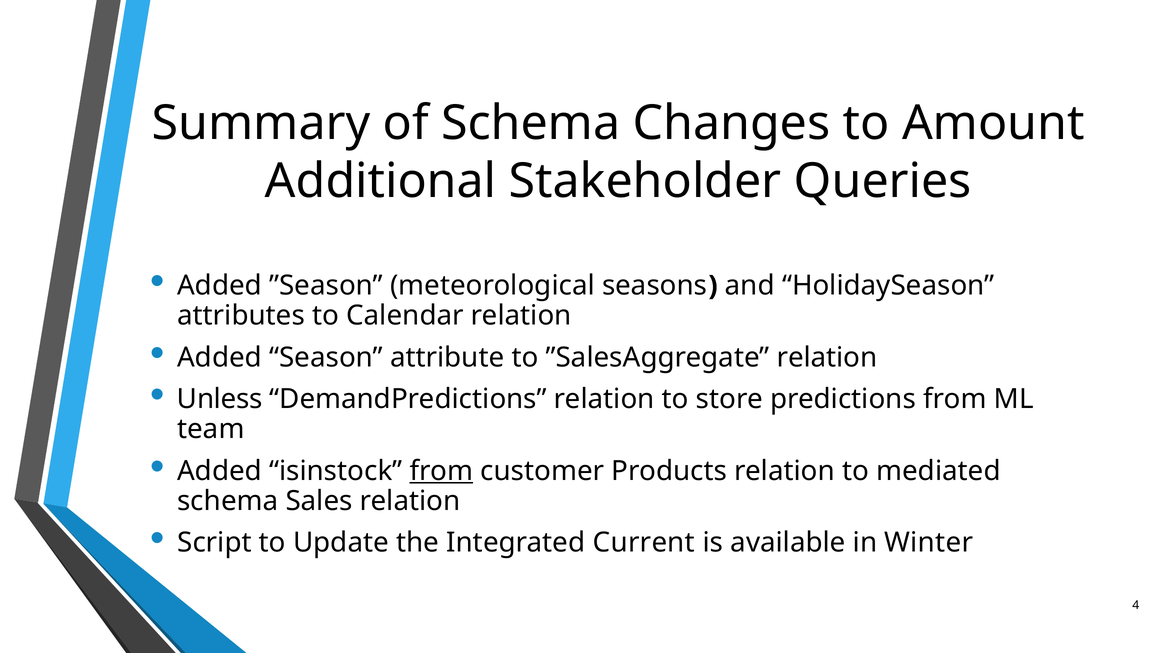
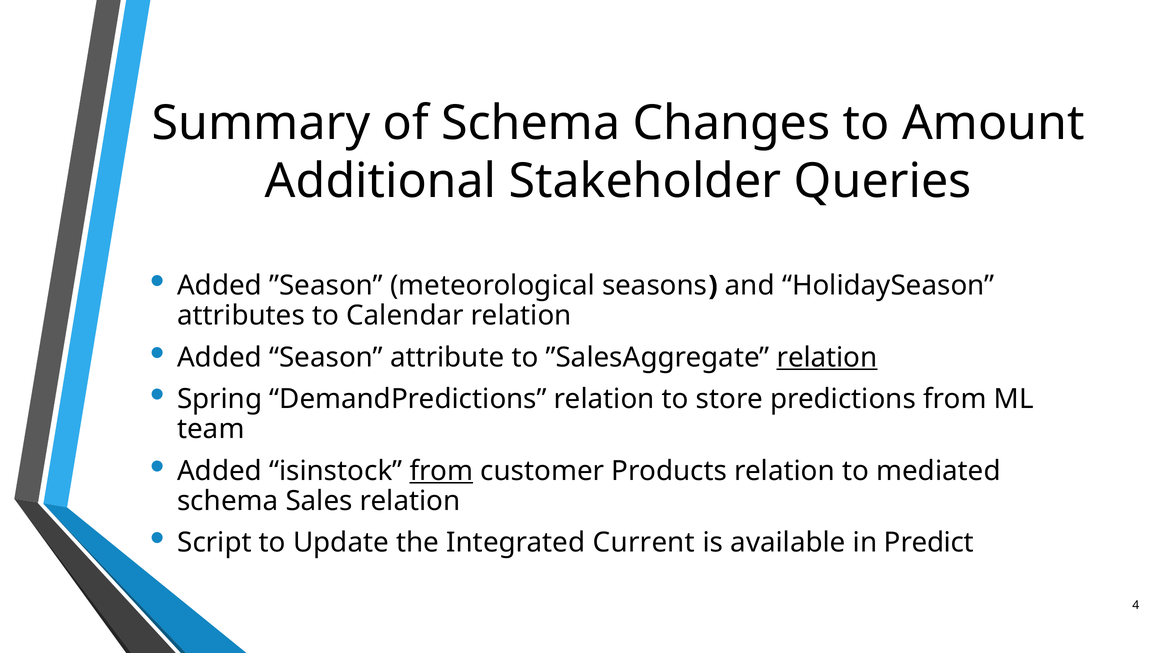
relation at (827, 357) underline: none -> present
Unless: Unless -> Spring
Winter: Winter -> Predict
